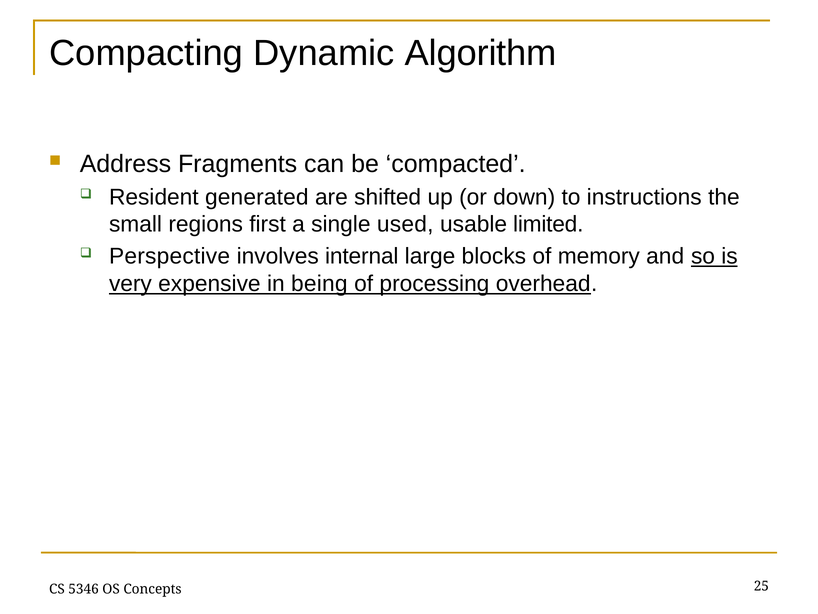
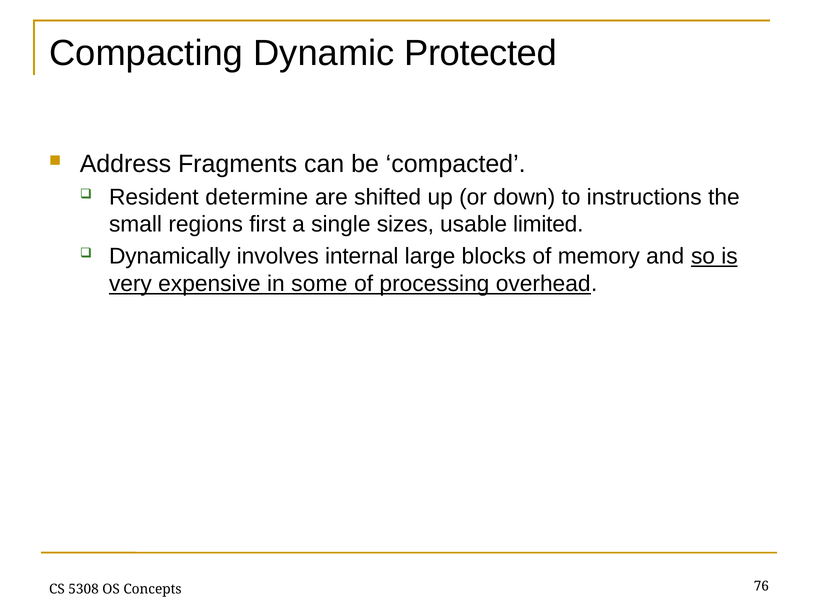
Algorithm: Algorithm -> Protected
generated: generated -> determine
used: used -> sizes
Perspective: Perspective -> Dynamically
being: being -> some
5346: 5346 -> 5308
25: 25 -> 76
